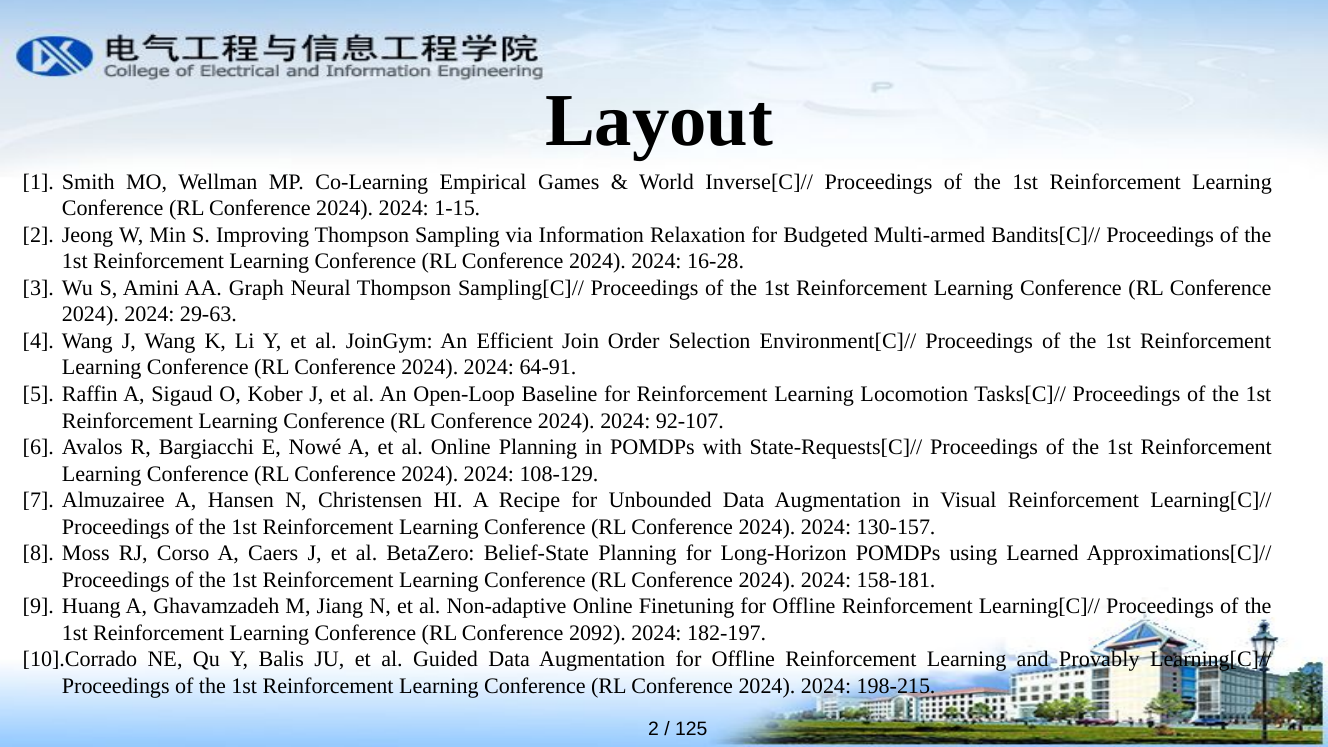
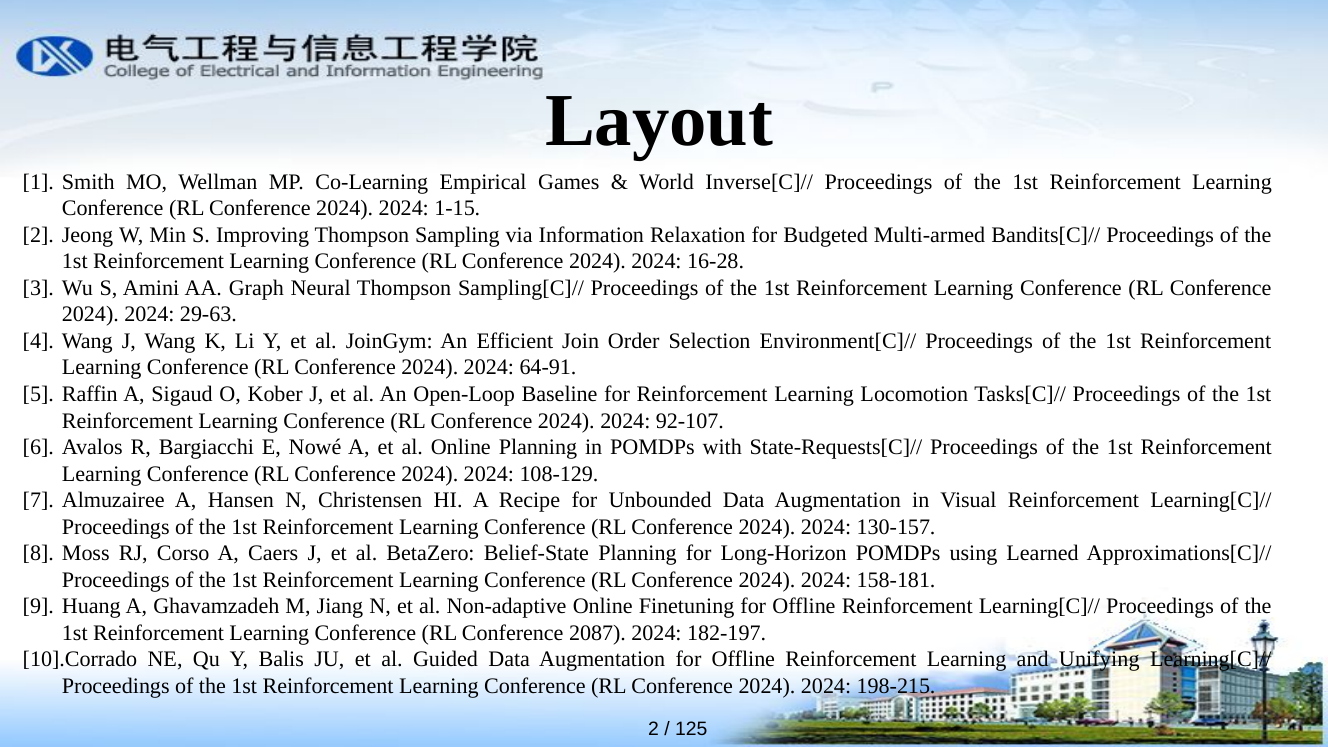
2092: 2092 -> 2087
Provably: Provably -> Unifying
